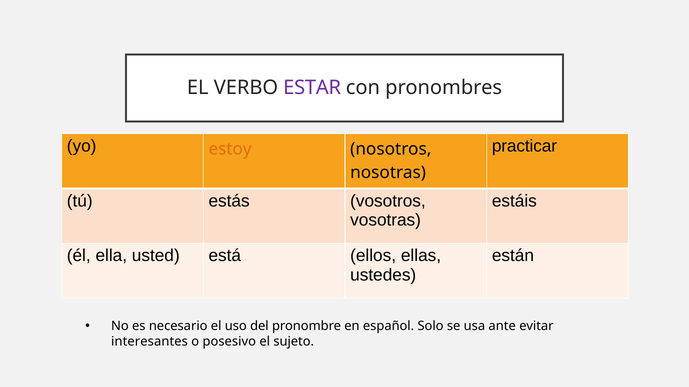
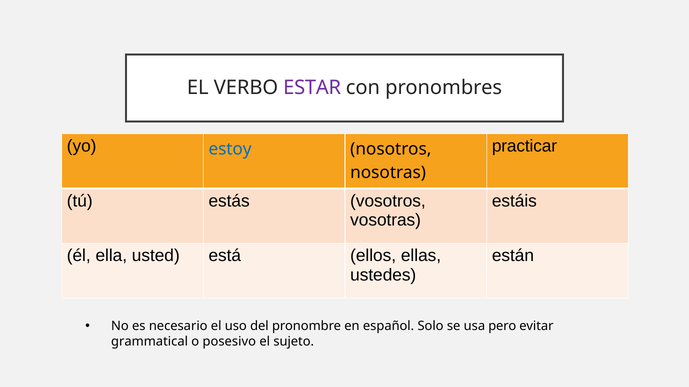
estoy colour: orange -> blue
ante: ante -> pero
interesantes: interesantes -> grammatical
